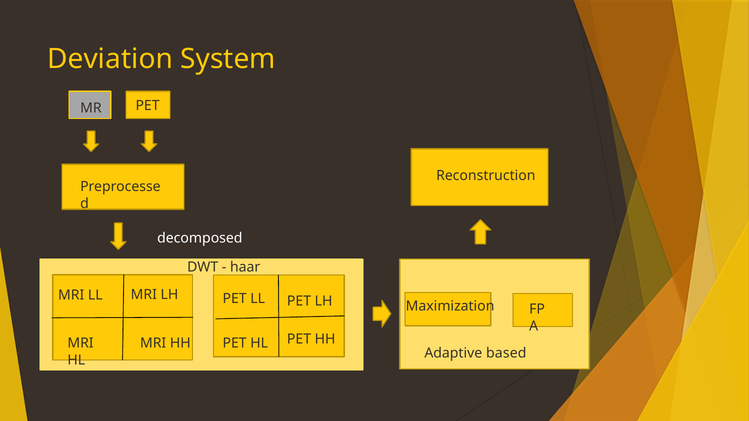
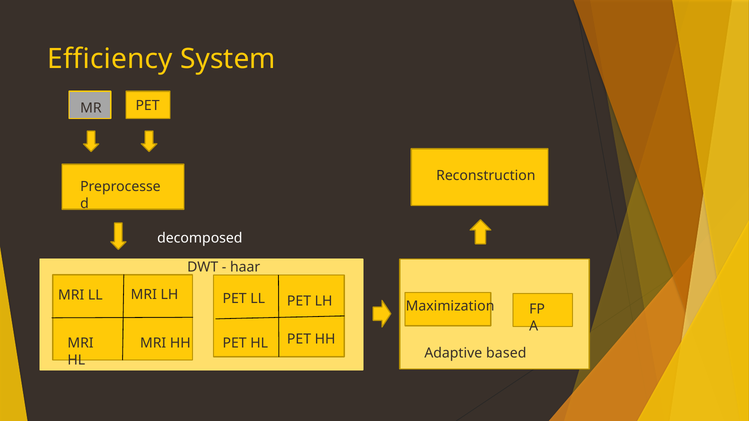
Deviation: Deviation -> Efficiency
